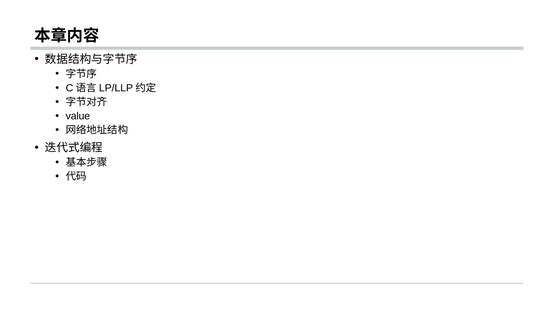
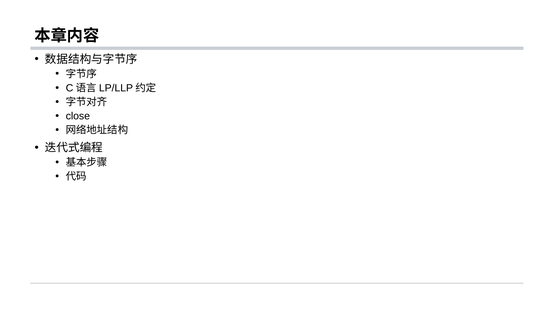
value: value -> close
